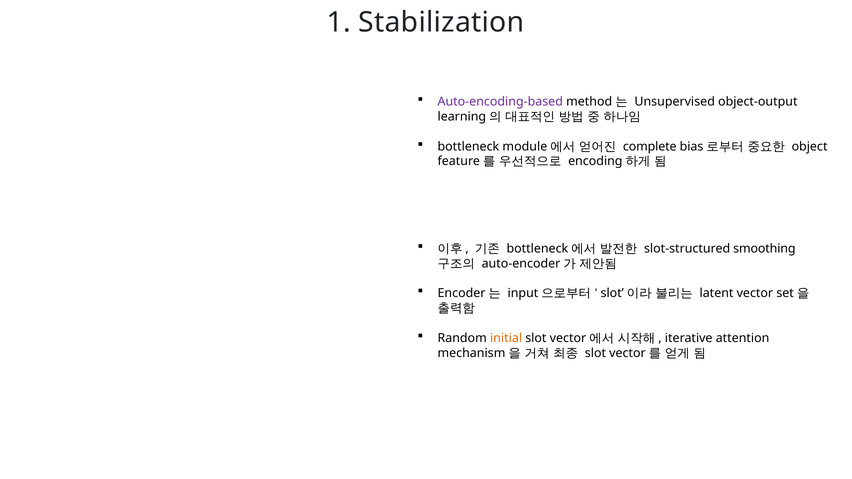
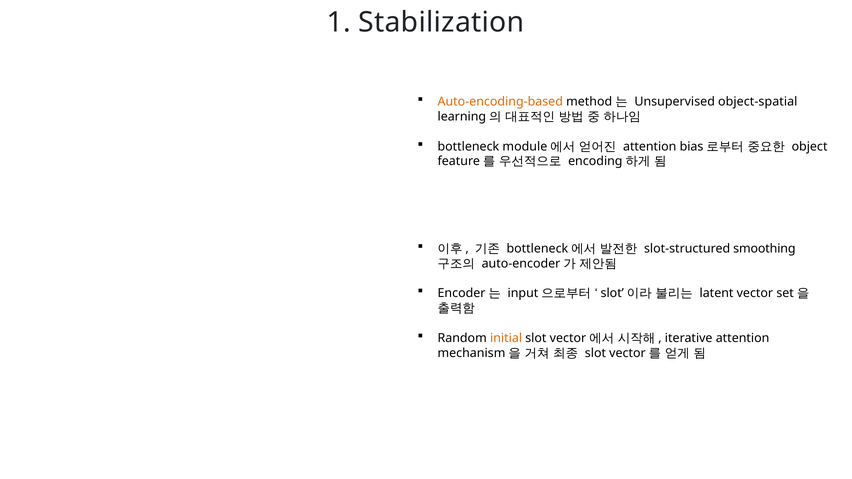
Auto-encoding-based colour: purple -> orange
object-output: object-output -> object-spatial
complete at (650, 147): complete -> attention
